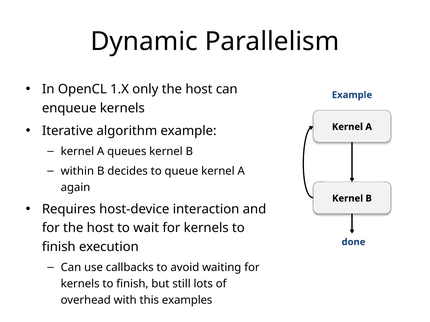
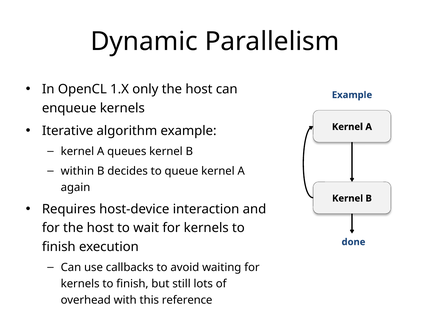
examples: examples -> reference
